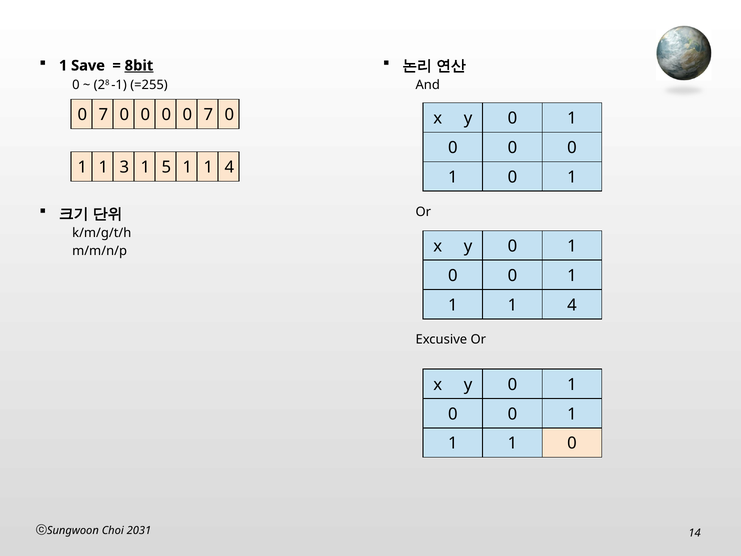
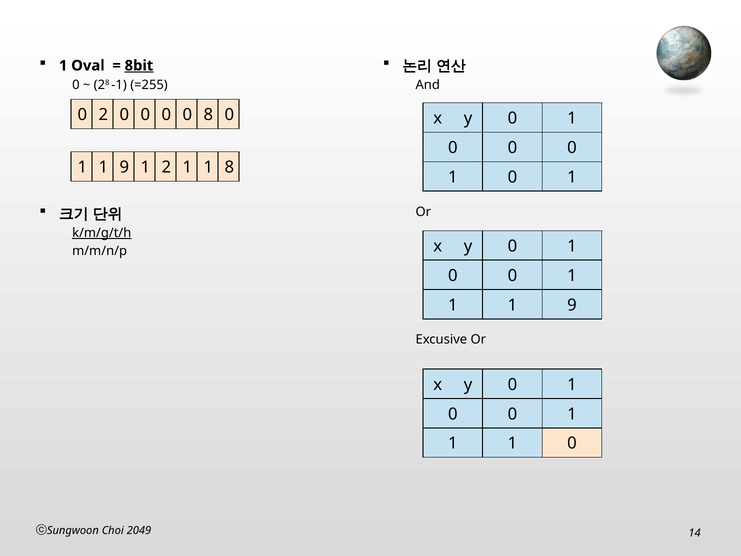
Save: Save -> Oval
7 at (103, 115): 7 -> 2
0 0 7: 7 -> 8
3 at (124, 167): 3 -> 9
1 5: 5 -> 2
4 at (229, 167): 4 -> 8
k/m/g/t/h underline: none -> present
4 at (572, 305): 4 -> 9
2031: 2031 -> 2049
